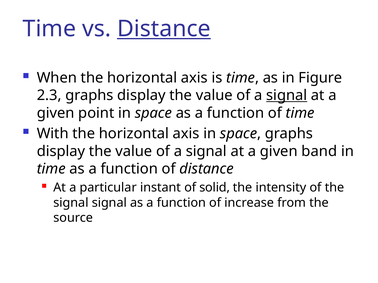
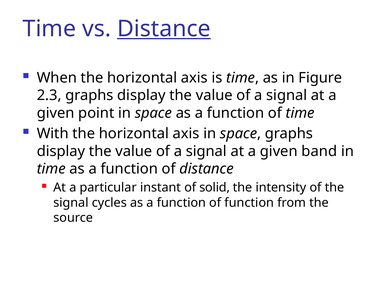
signal at (287, 96) underline: present -> none
signal signal: signal -> cycles
of increase: increase -> function
